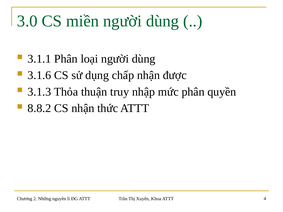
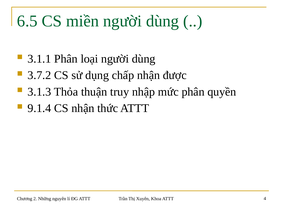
3.0: 3.0 -> 6.5
3.1.6: 3.1.6 -> 3.7.2
8.8.2: 8.8.2 -> 9.1.4
